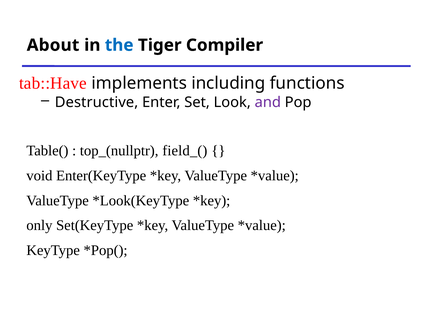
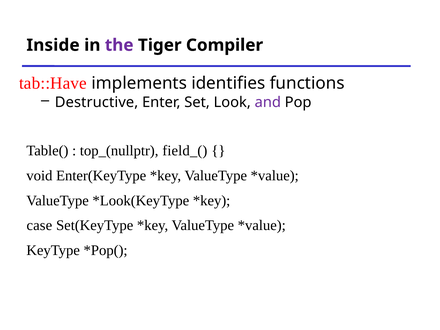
About: About -> Inside
the colour: blue -> purple
including: including -> identifies
only: only -> case
